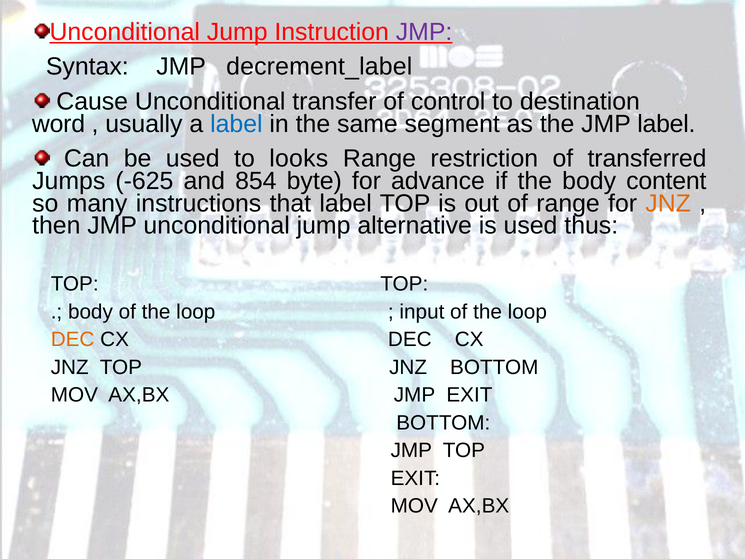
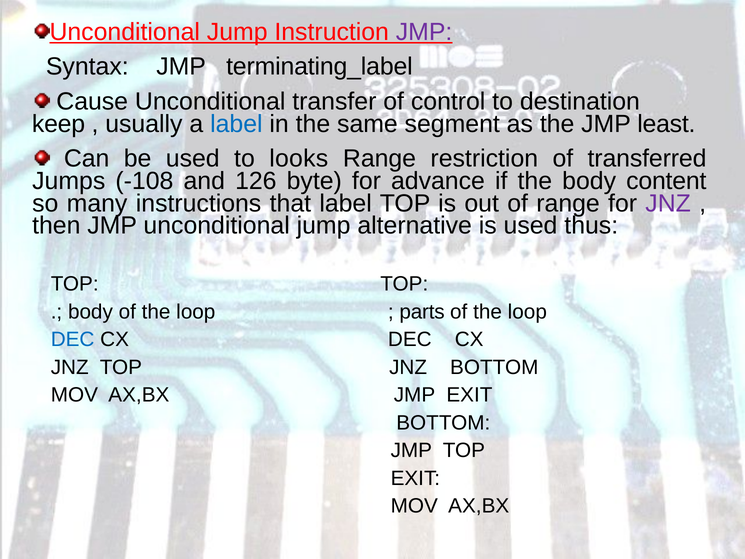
decrement_label: decrement_label -> terminating_label
word: word -> keep
JMP label: label -> least
-625: -625 -> -108
854: 854 -> 126
JNZ at (668, 203) colour: orange -> purple
input: input -> parts
DEC at (73, 339) colour: orange -> blue
